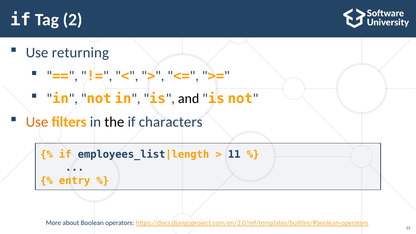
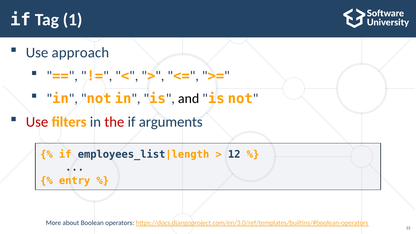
2: 2 -> 1
returning: returning -> approach
Use at (37, 122) colour: orange -> red
the colour: black -> red
characters: characters -> arguments
11: 11 -> 12
